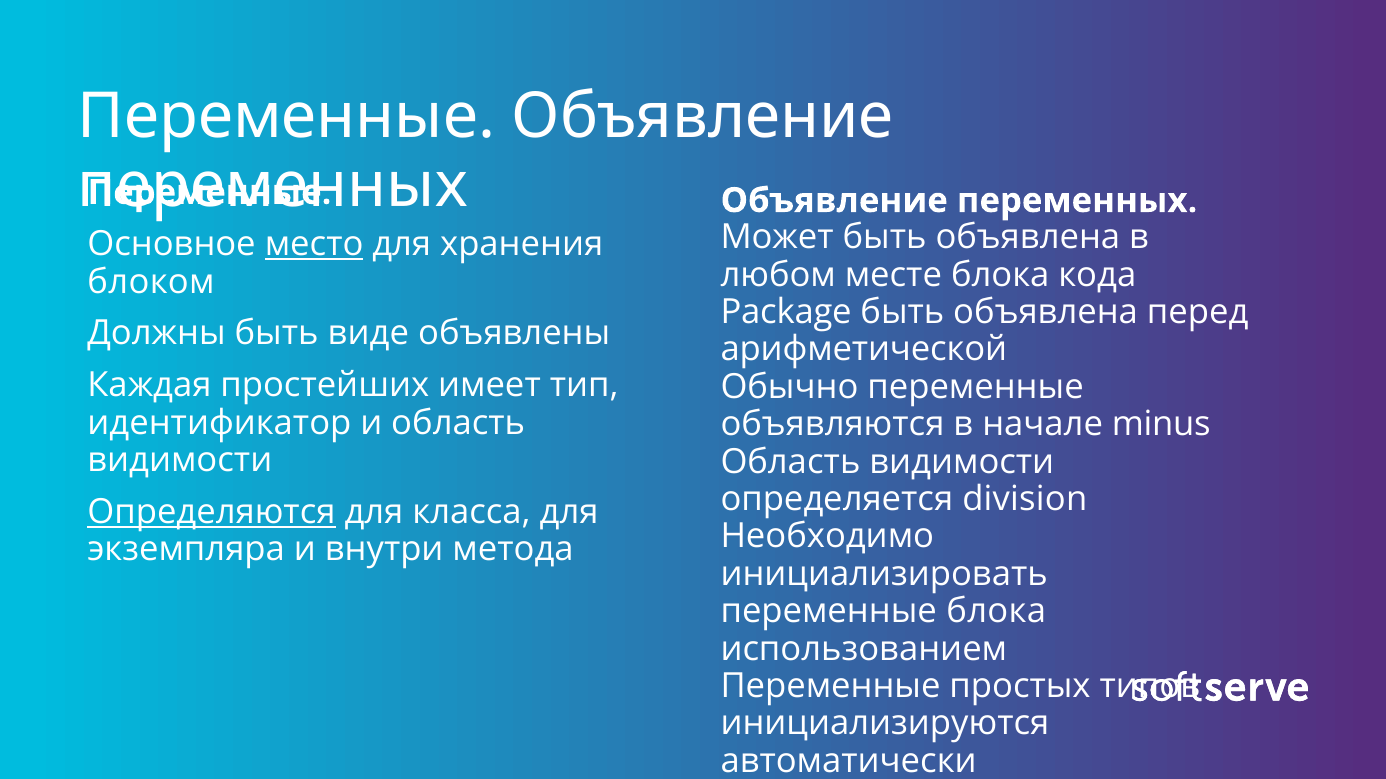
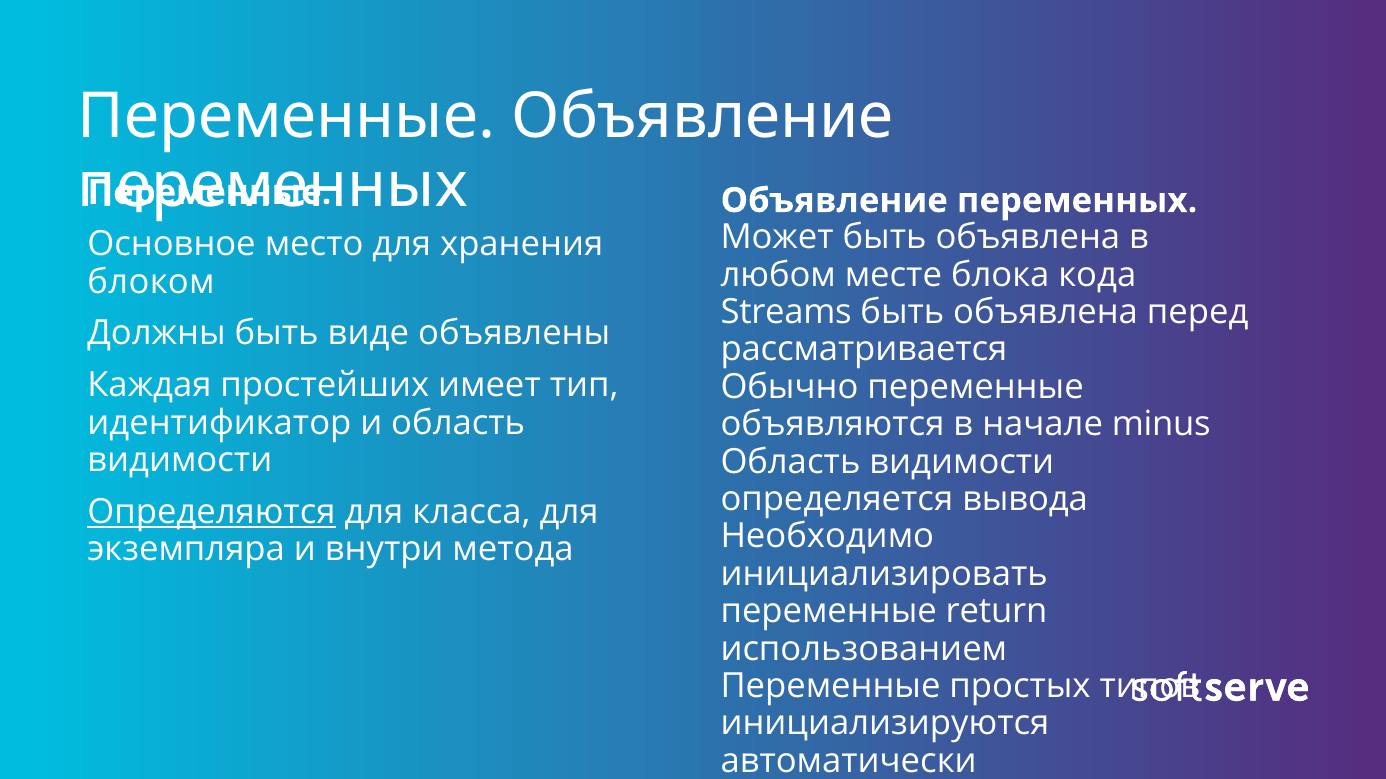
место underline: present -> none
Package: Package -> Streams
арифметической: арифметической -> рассматривается
division: division -> вывода
переменные блока: блока -> return
